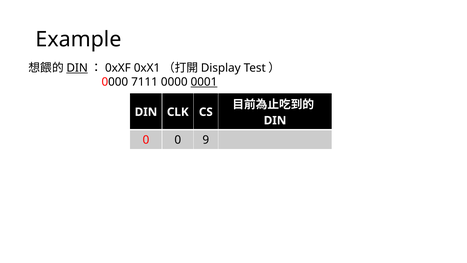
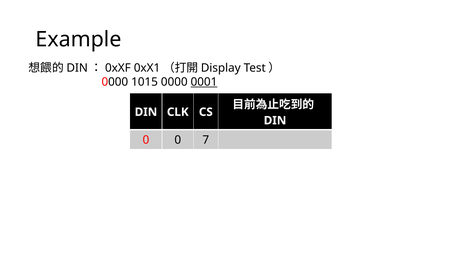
DIN at (77, 68) underline: present -> none
7111: 7111 -> 1015
9: 9 -> 7
